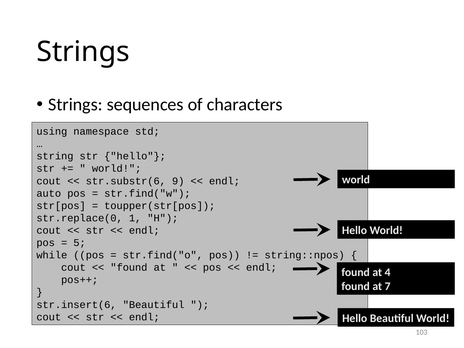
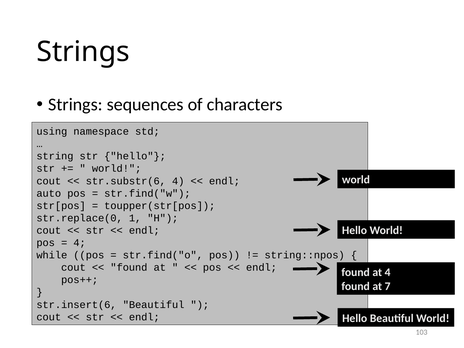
str.substr(6 9: 9 -> 4
5 at (80, 243): 5 -> 4
